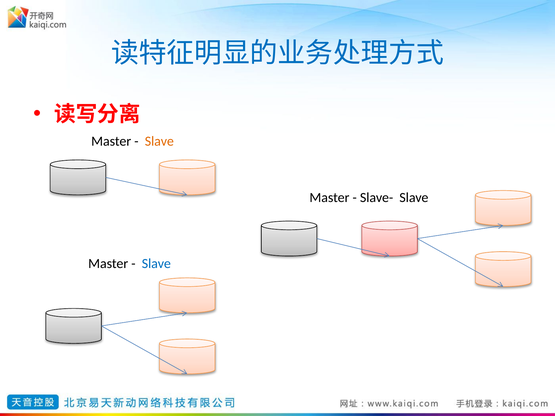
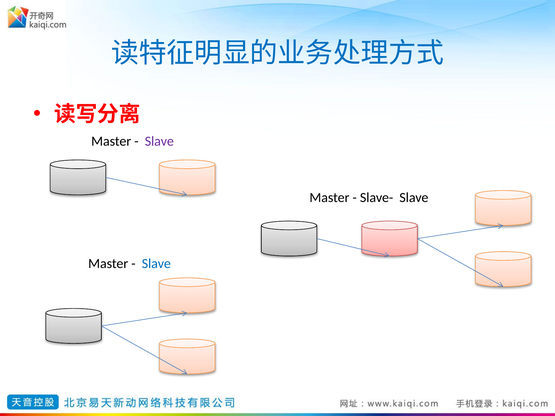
Slave at (159, 141) colour: orange -> purple
